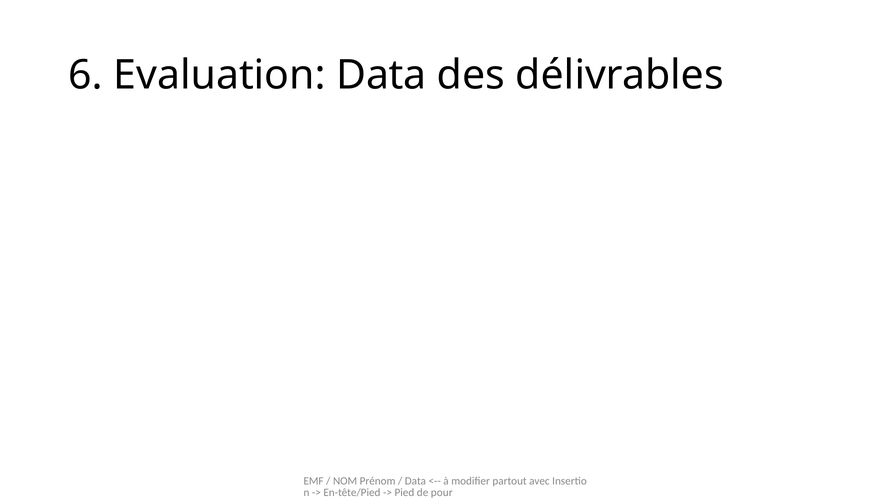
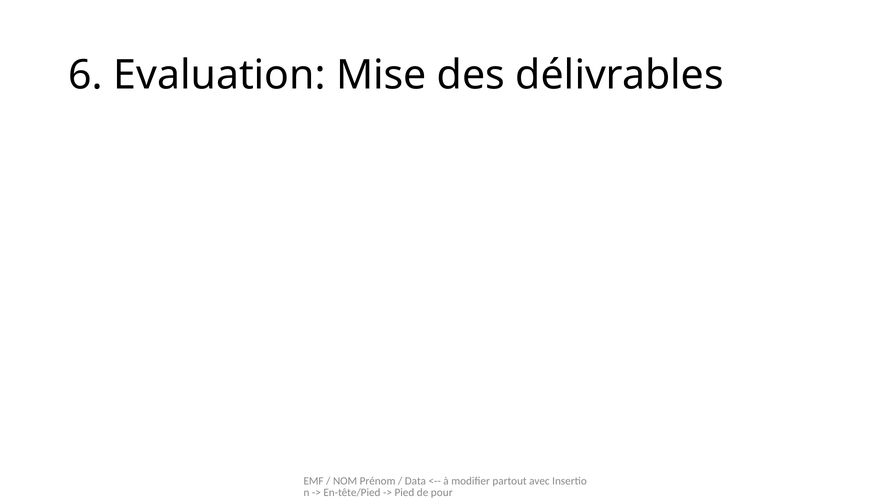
Evaluation Data: Data -> Mise
